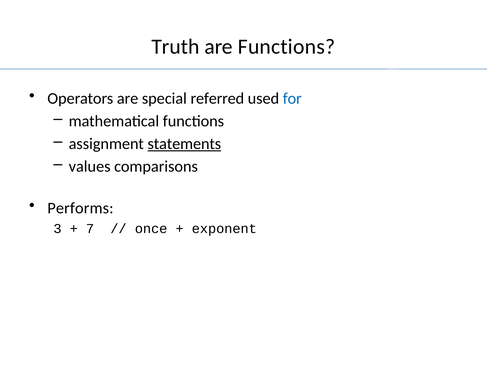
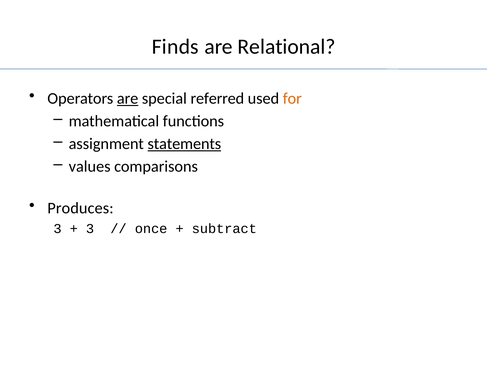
Truth: Truth -> Finds
are Functions: Functions -> Relational
are at (128, 99) underline: none -> present
for colour: blue -> orange
Performs: Performs -> Produces
7 at (90, 229): 7 -> 3
exponent: exponent -> subtract
